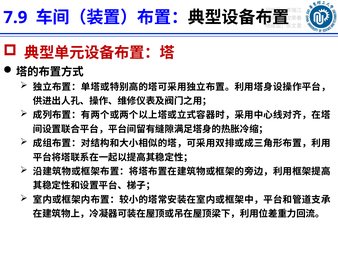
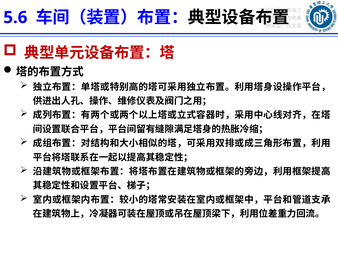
7.9: 7.9 -> 5.6
